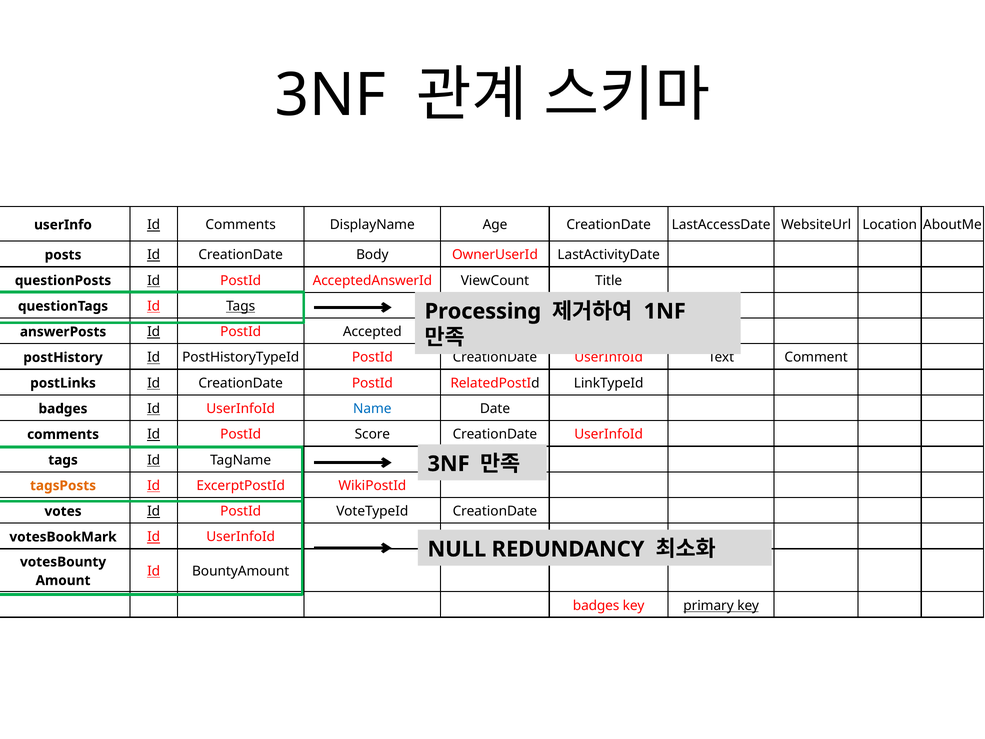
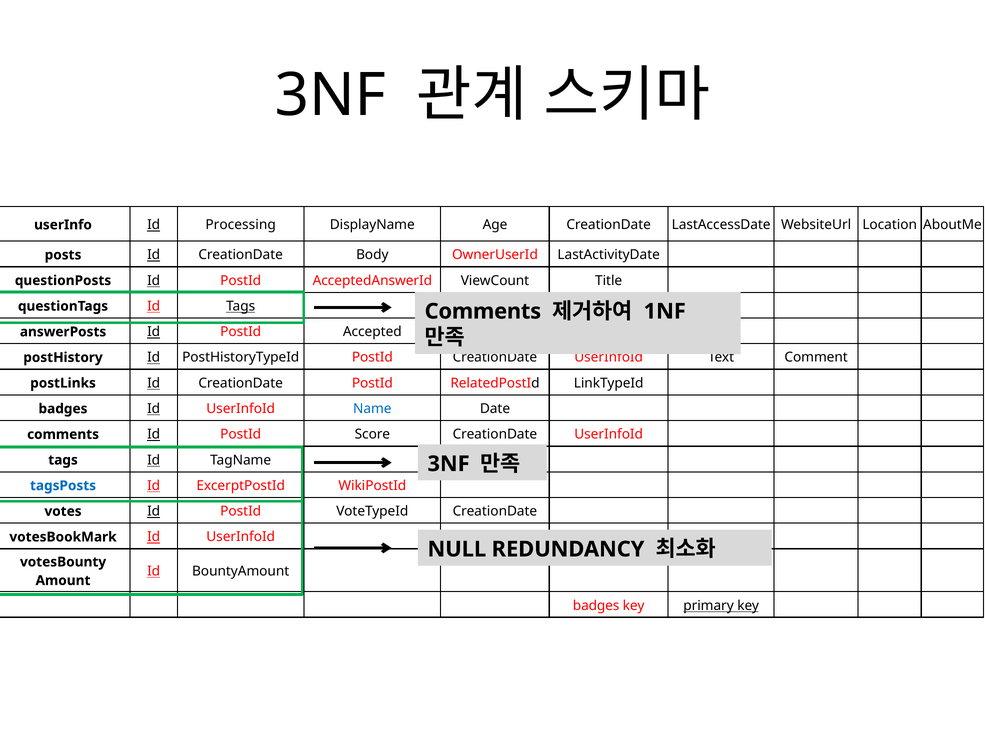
Id Comments: Comments -> Processing
Processing at (483, 311): Processing -> Comments
tagsPosts colour: orange -> blue
